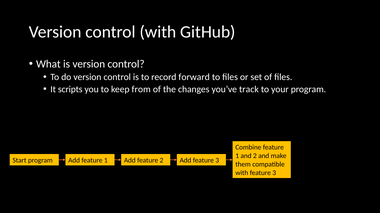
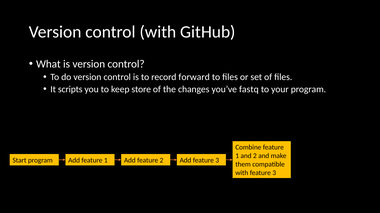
from: from -> store
track: track -> fastq
